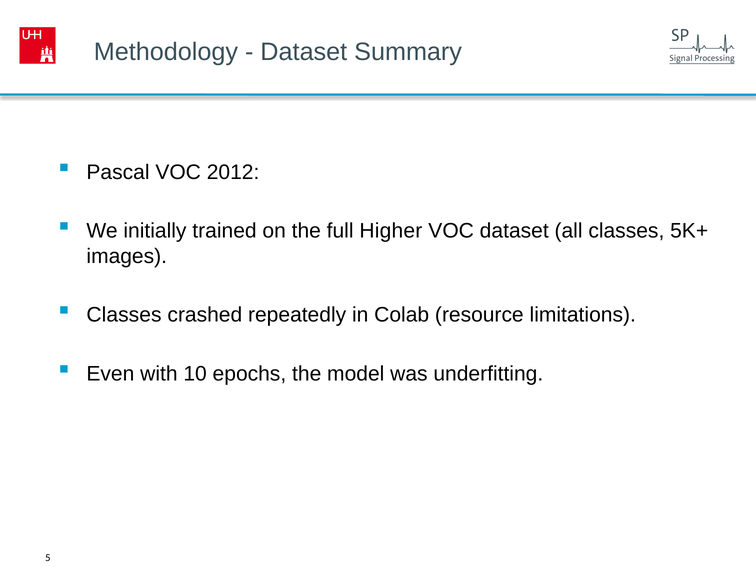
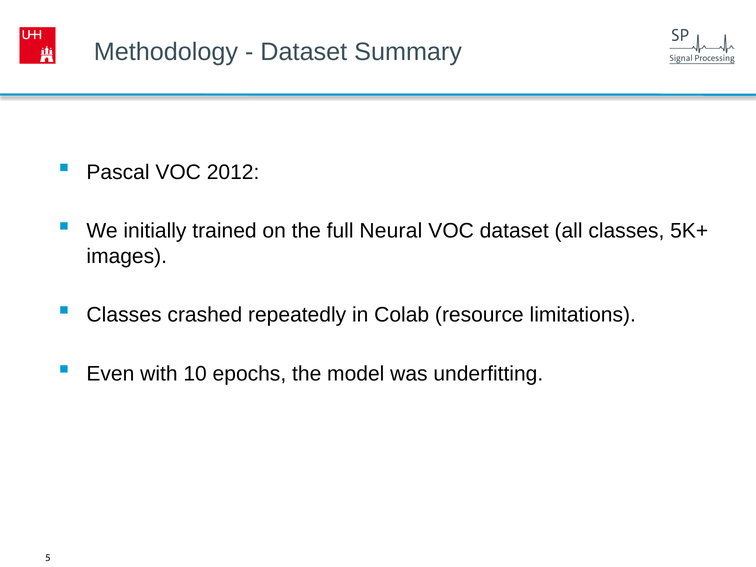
Higher: Higher -> Neural
